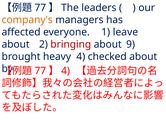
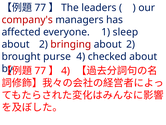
company's colour: orange -> red
leave: leave -> sleep
9 at (131, 44): 9 -> 2
heavy: heavy -> purse
